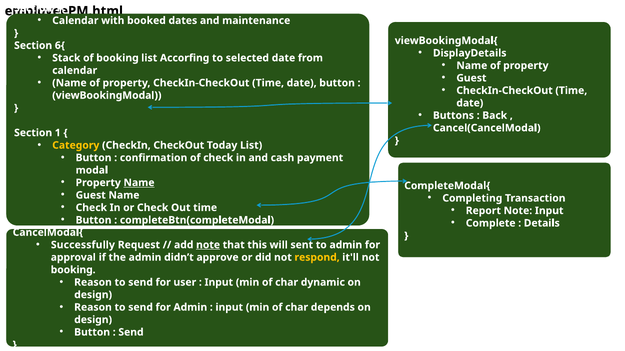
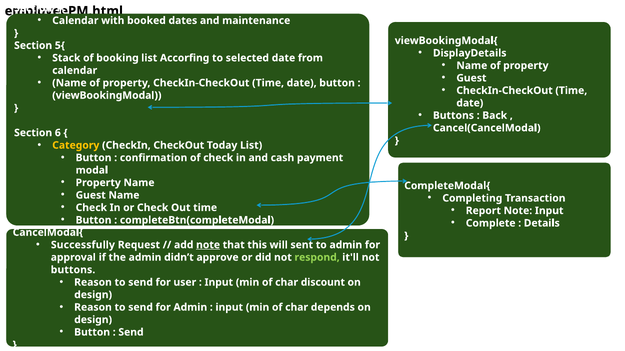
6{: 6{ -> 5{
1: 1 -> 6
Name at (139, 183) underline: present -> none
respond colour: yellow -> light green
booking at (73, 270): booking -> buttons
dynamic: dynamic -> discount
